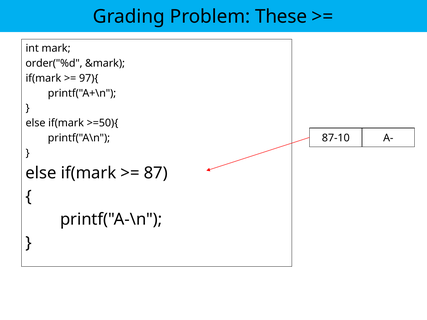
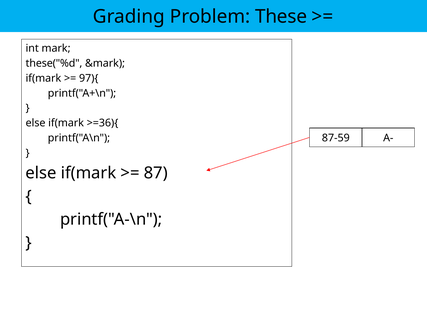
order("%d: order("%d -> these("%d
>=50){: >=50){ -> >=36){
87-10: 87-10 -> 87-59
